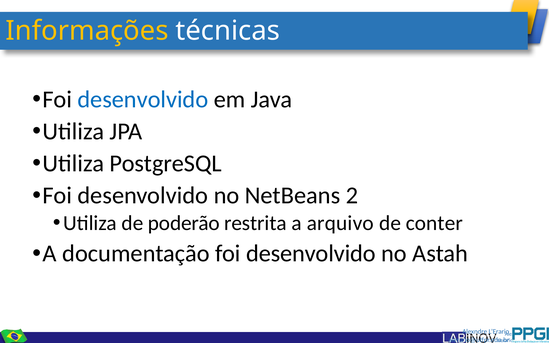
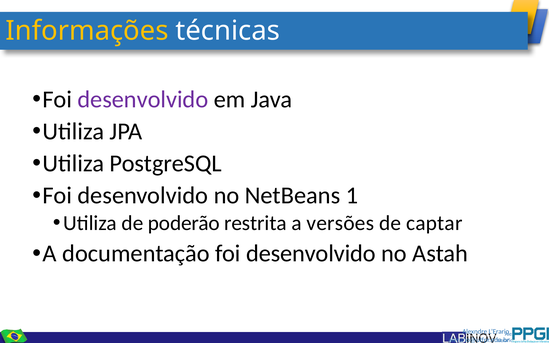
desenvolvido at (143, 99) colour: blue -> purple
2: 2 -> 1
arquivo: arquivo -> versões
conter: conter -> captar
